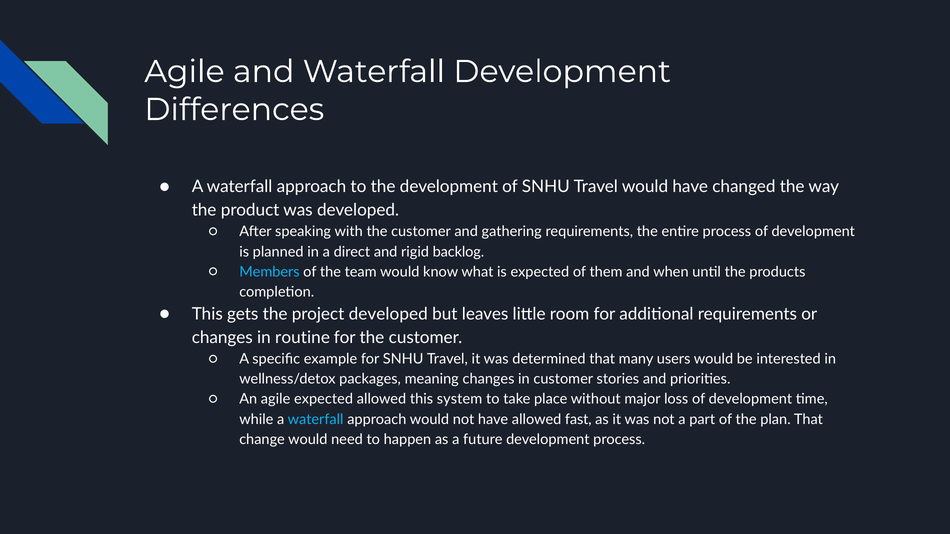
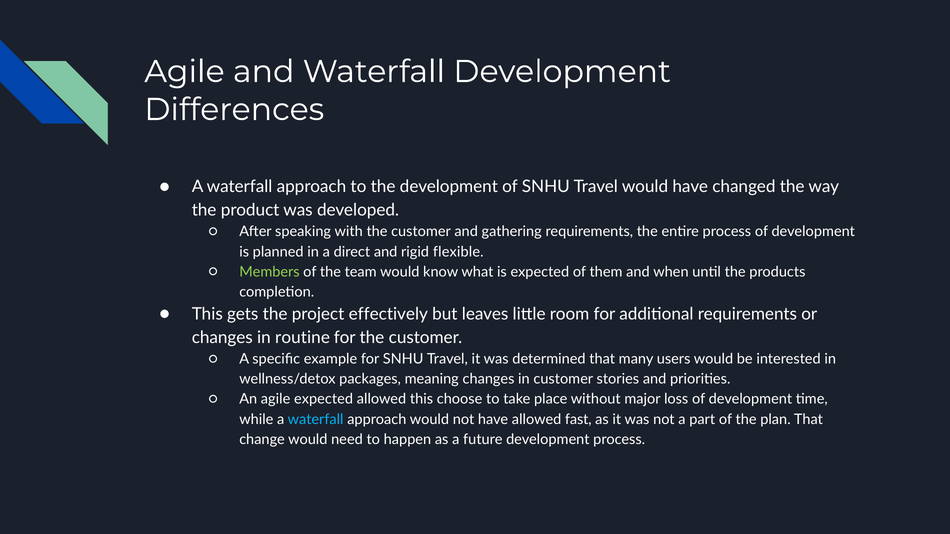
backlog: backlog -> flexible
Members colour: light blue -> light green
project developed: developed -> effectively
system: system -> choose
